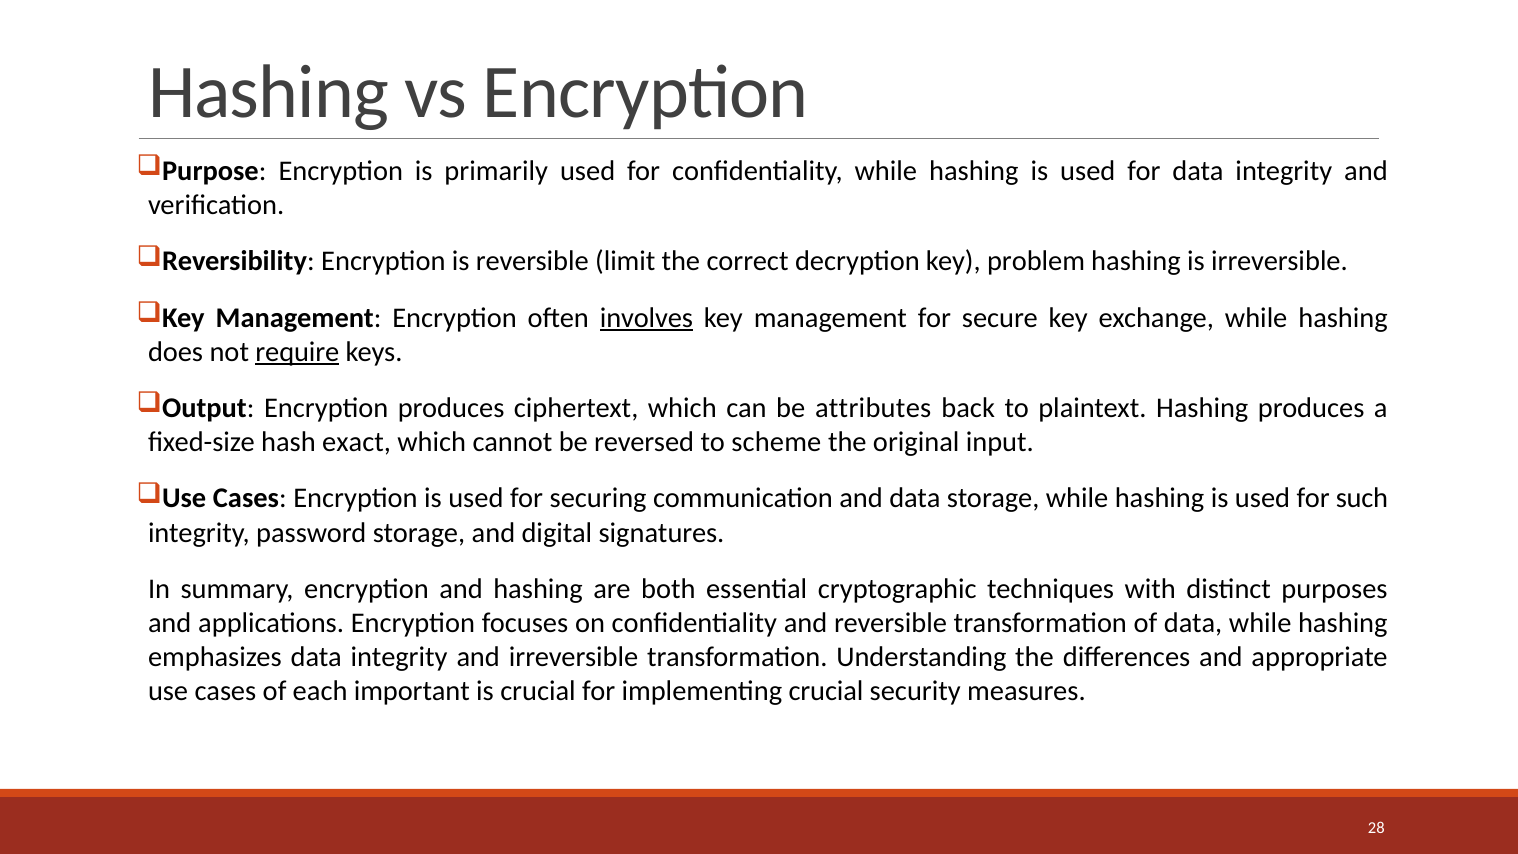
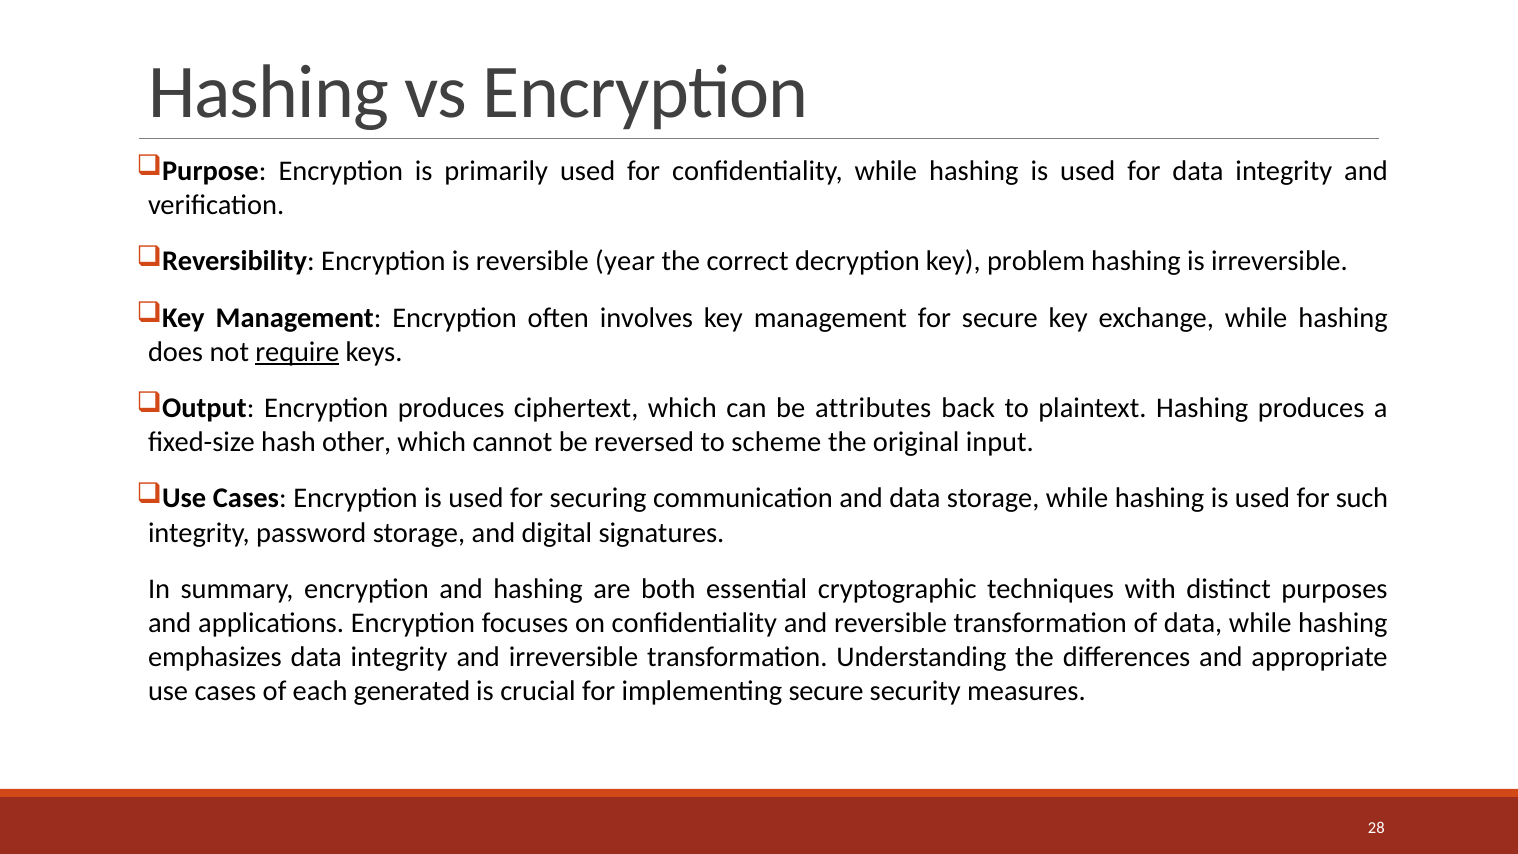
limit: limit -> year
involves underline: present -> none
exact: exact -> other
important: important -> generated
implementing crucial: crucial -> secure
